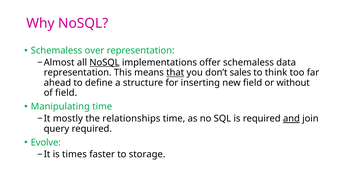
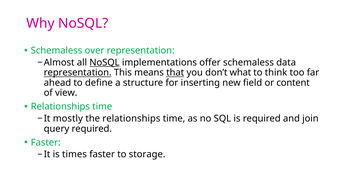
representation at (78, 72) underline: none -> present
sales: sales -> what
without: without -> content
of field: field -> view
Manipulating at (60, 106): Manipulating -> Relationships
and underline: present -> none
Evolve at (46, 142): Evolve -> Faster
